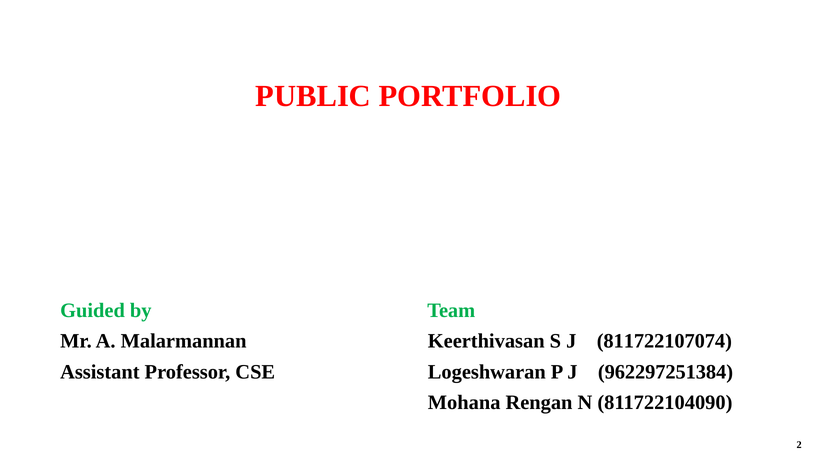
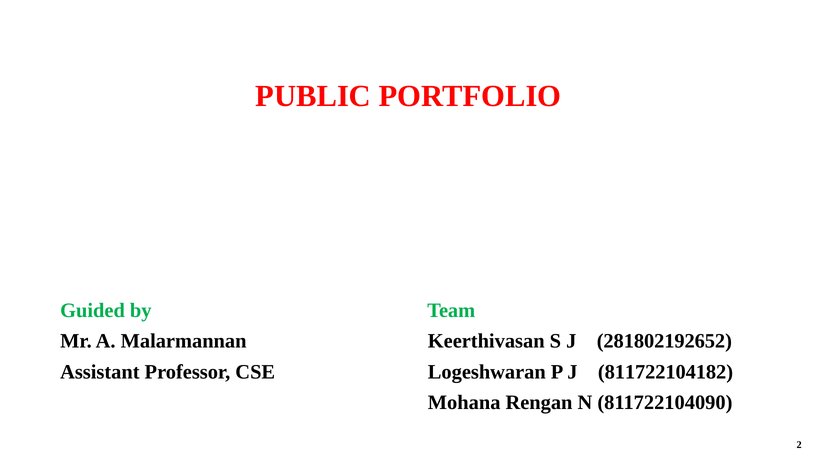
811722107074: 811722107074 -> 281802192652
962297251384: 962297251384 -> 811722104182
